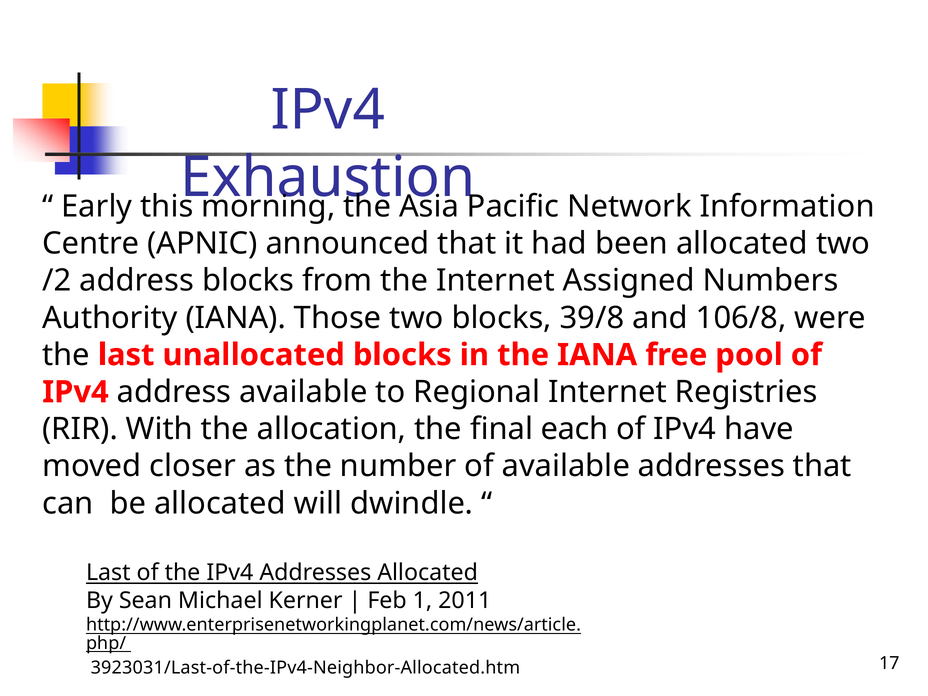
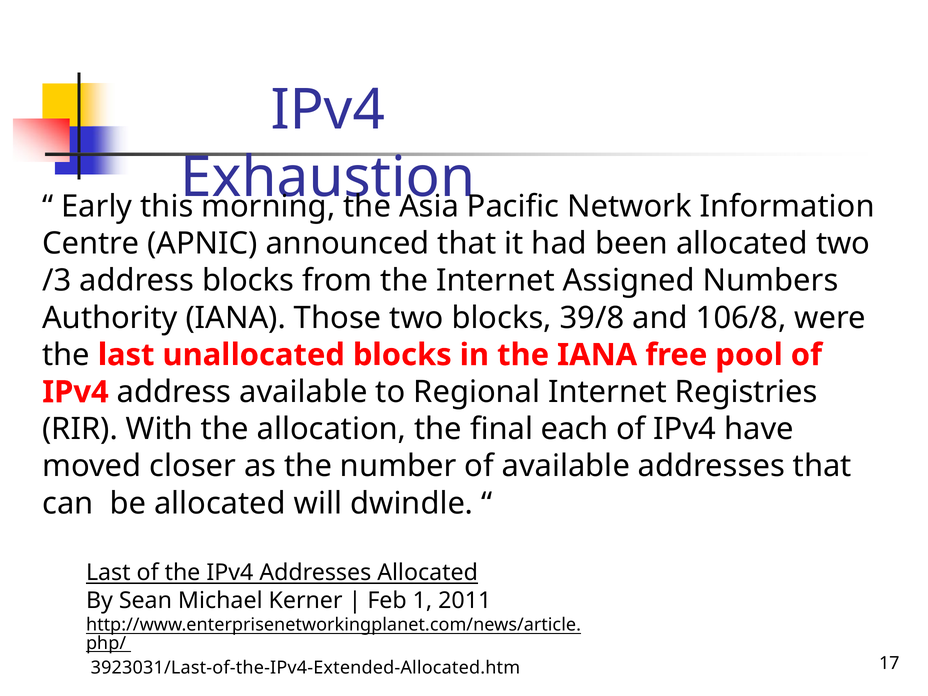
/2: /2 -> /3
3923031/Last-of-the-IPv4-Neighbor-Allocated.htm: 3923031/Last-of-the-IPv4-Neighbor-Allocated.htm -> 3923031/Last-of-the-IPv4-Extended-Allocated.htm
